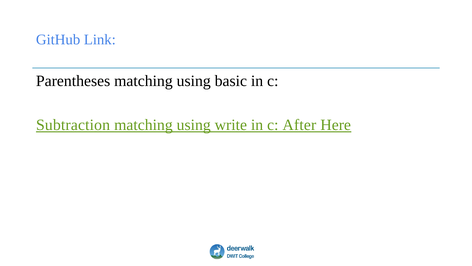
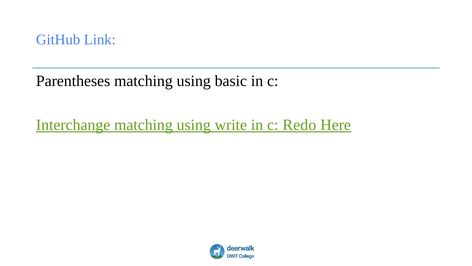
Subtraction: Subtraction -> Interchange
After: After -> Redo
